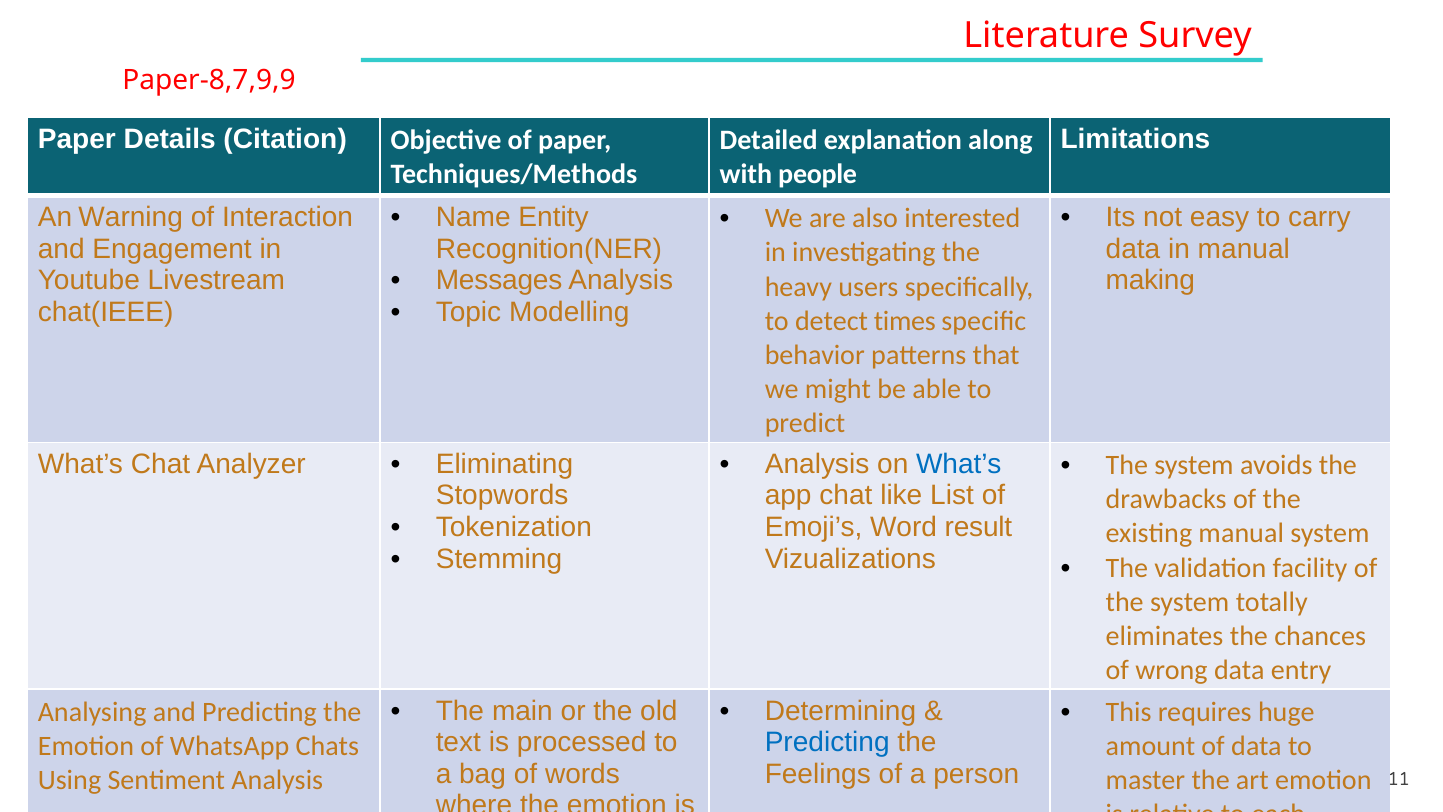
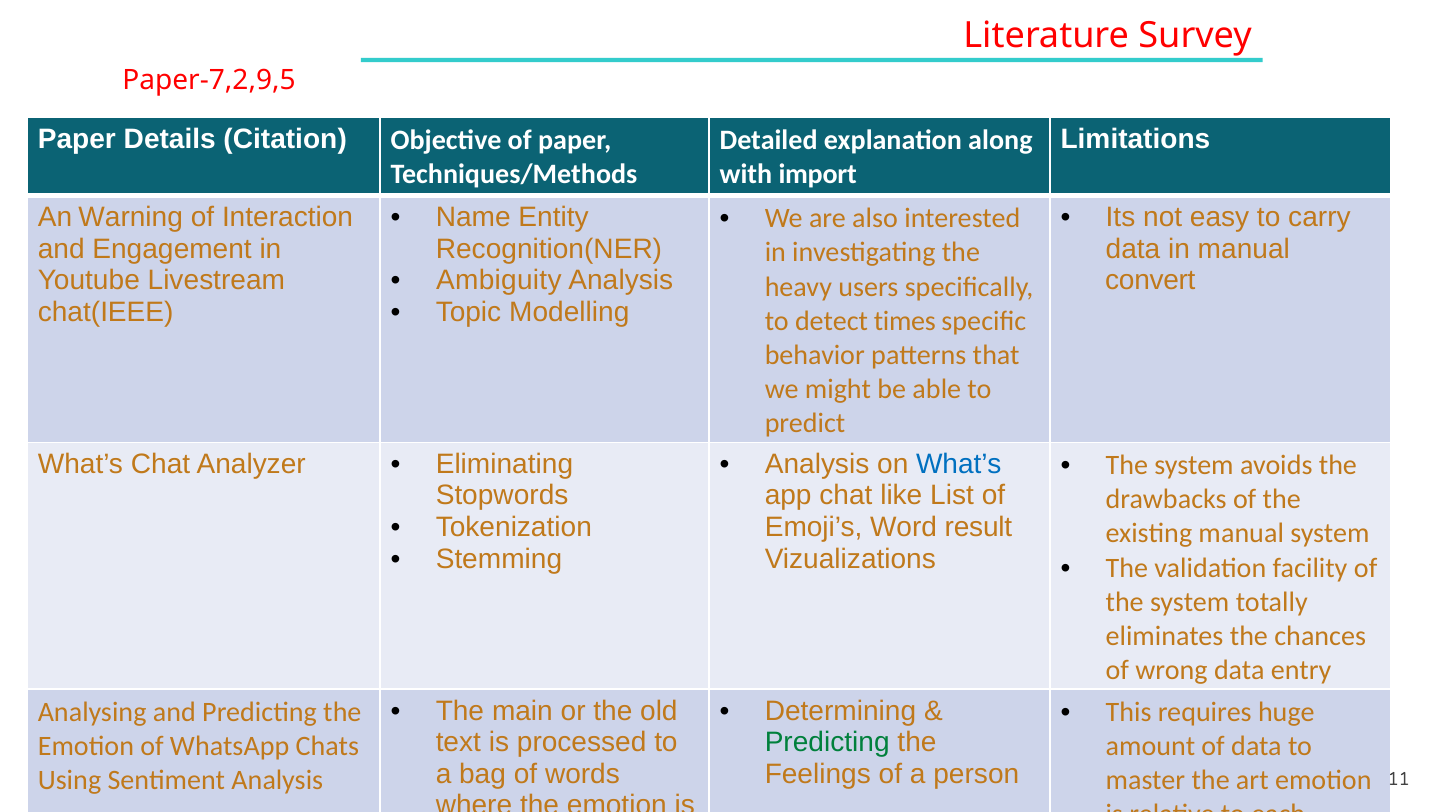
Paper-8,7,9,9: Paper-8,7,9,9 -> Paper-7,2,9,5
people: people -> import
Messages at (499, 280): Messages -> Ambiguity
making: making -> convert
Predicting at (827, 742) colour: blue -> green
